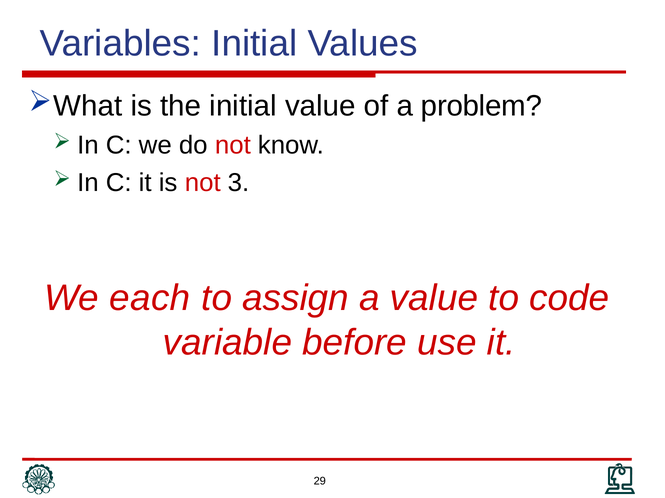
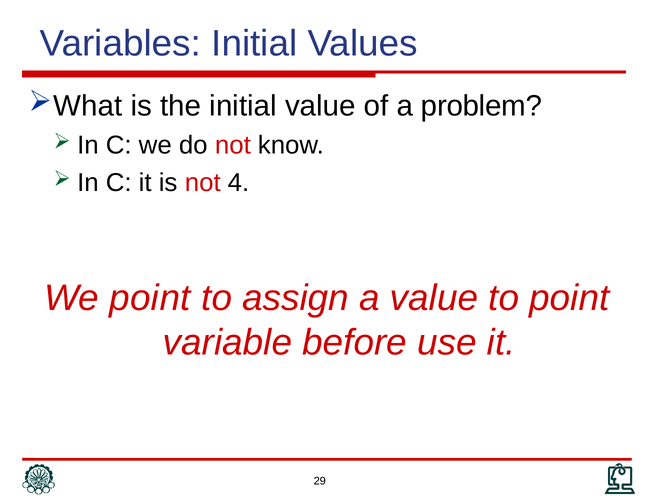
3: 3 -> 4
We each: each -> point
to code: code -> point
